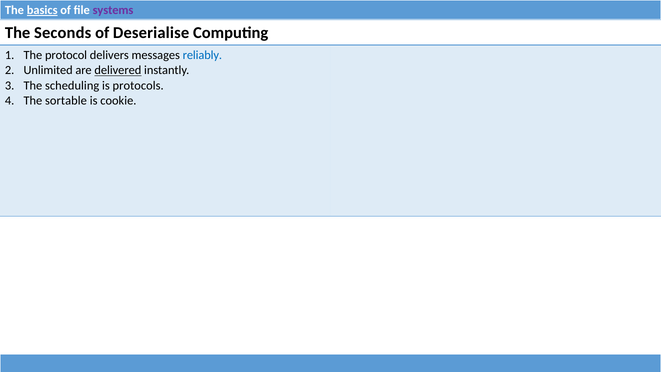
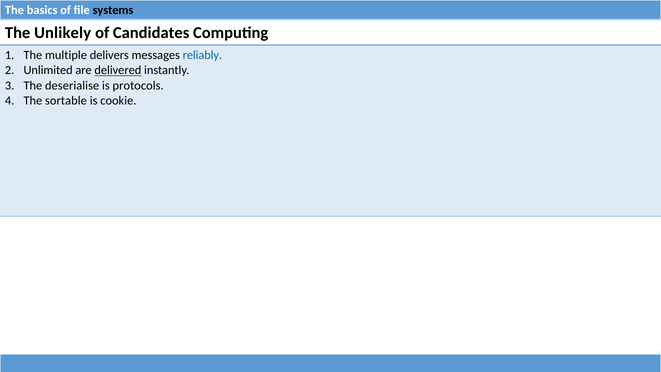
basics underline: present -> none
systems colour: purple -> black
Seconds: Seconds -> Unlikely
Deserialise: Deserialise -> Candidates
protocol: protocol -> multiple
scheduling: scheduling -> deserialise
